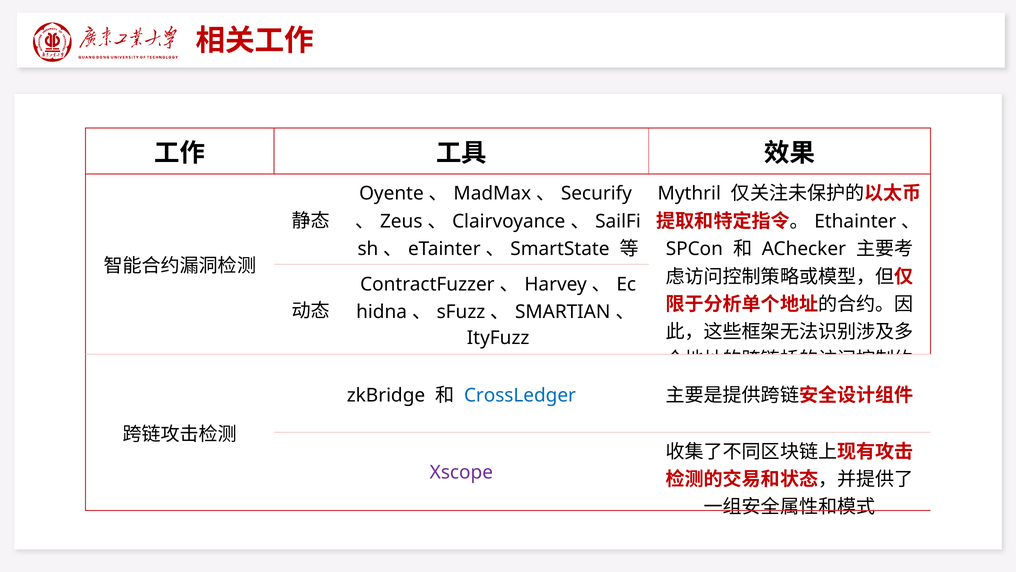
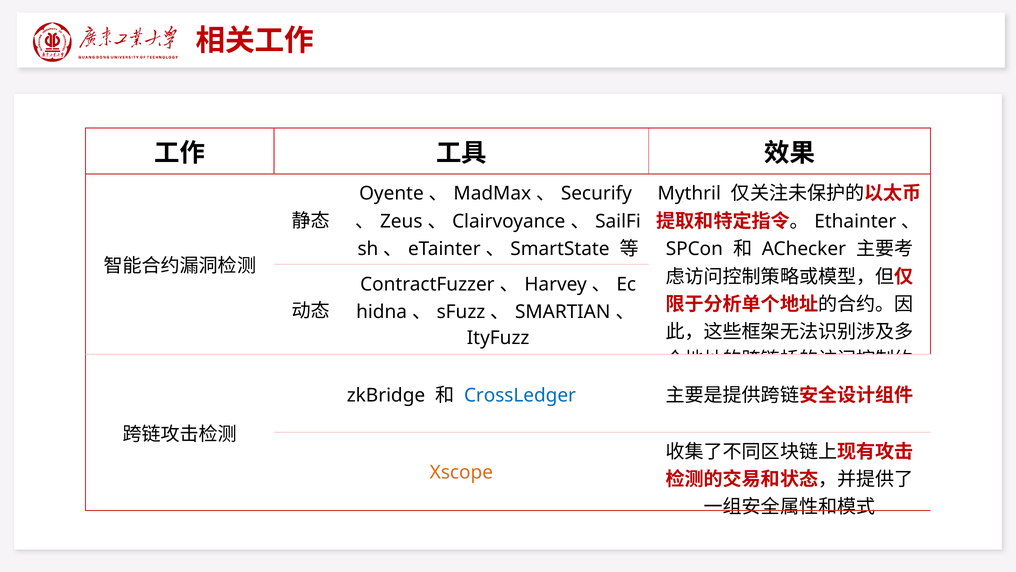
Xscope colour: purple -> orange
